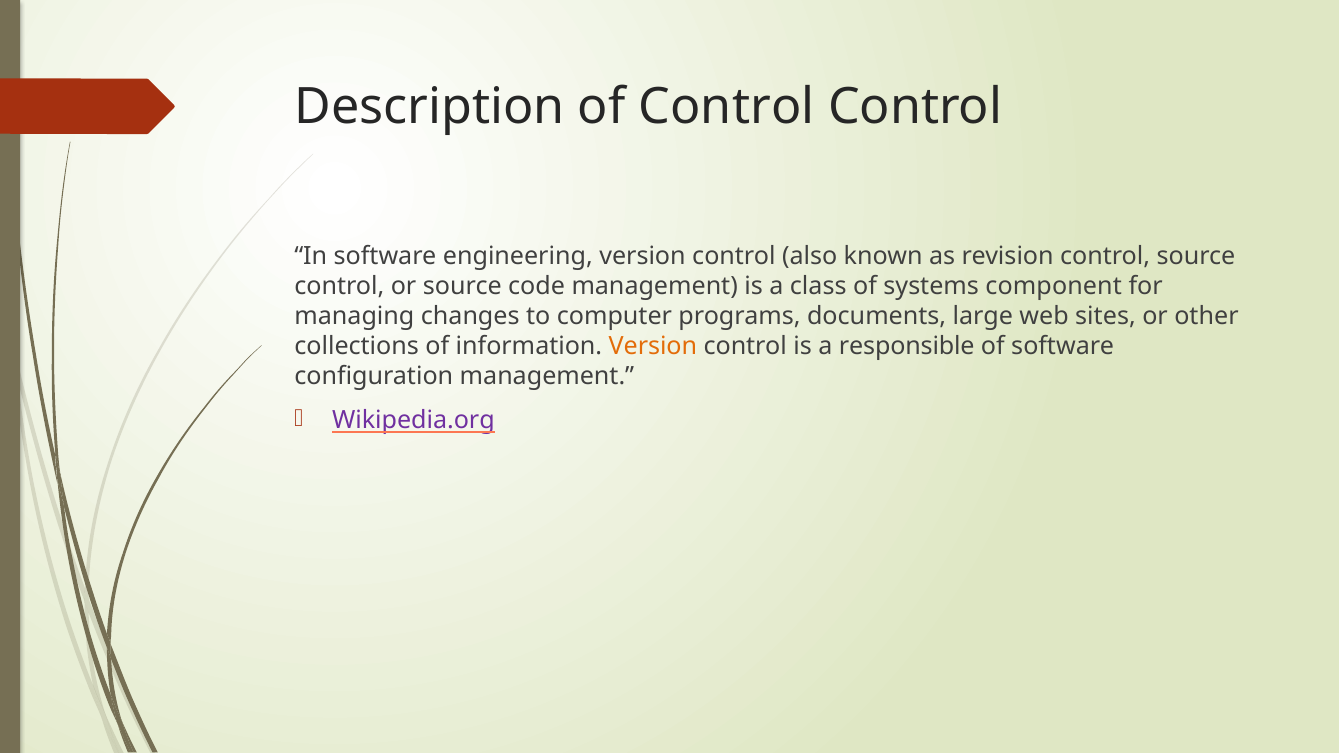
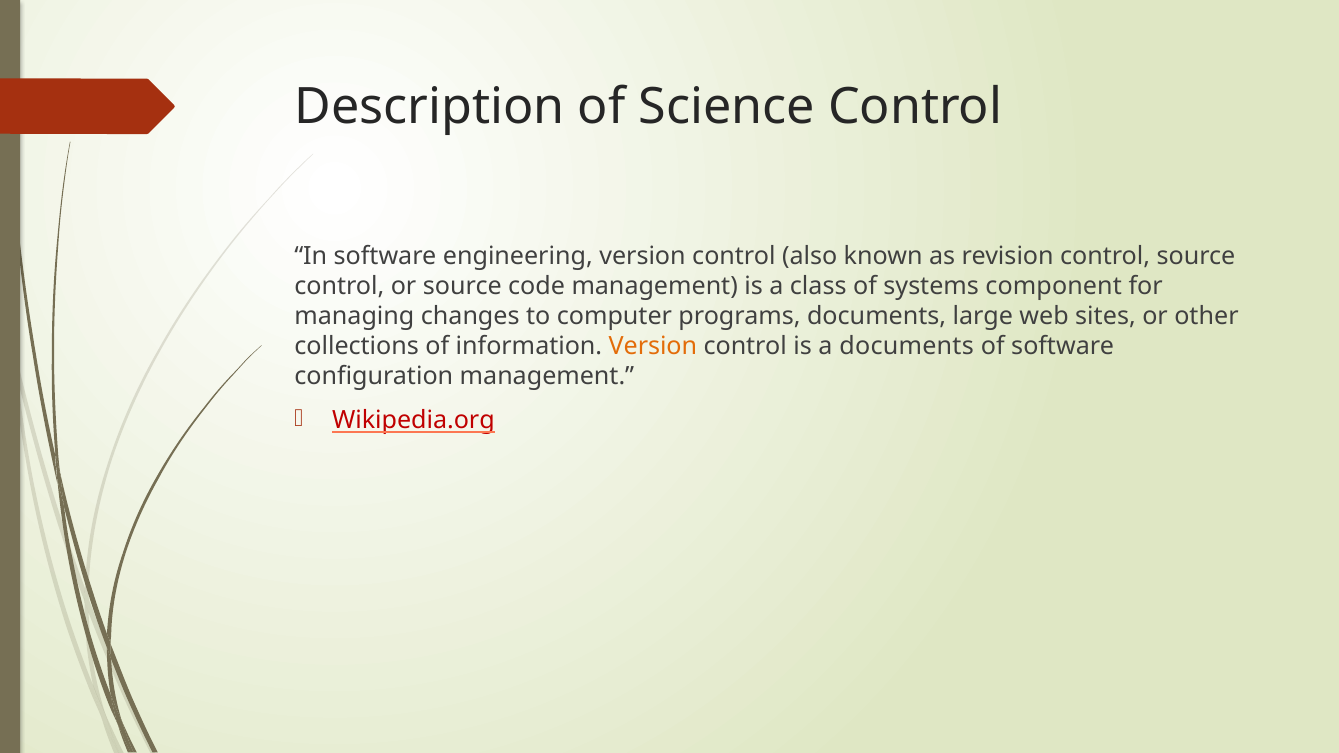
of Control: Control -> Science
a responsible: responsible -> documents
Wikipedia.org colour: purple -> red
